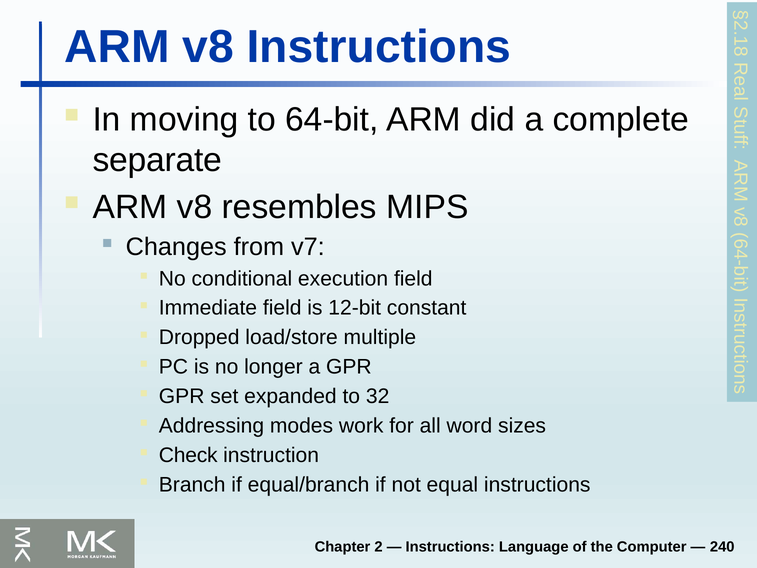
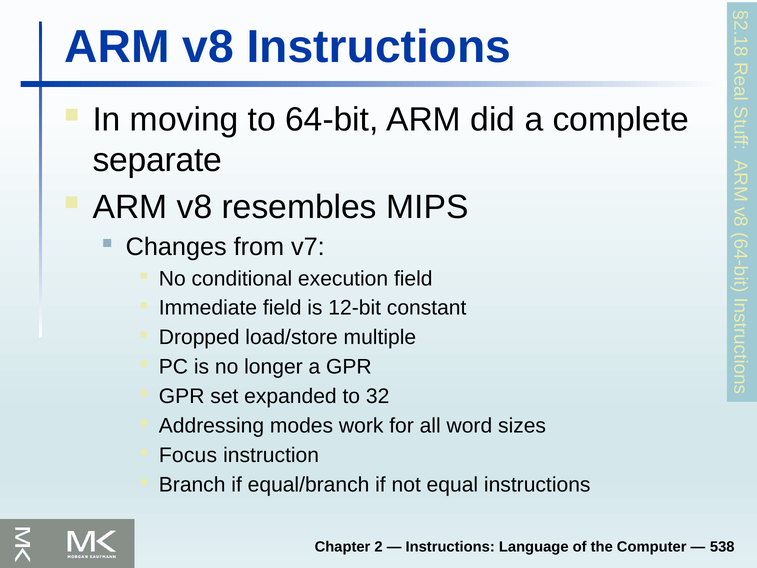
Check: Check -> Focus
240: 240 -> 538
